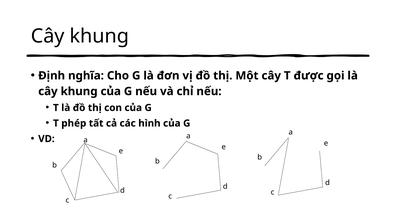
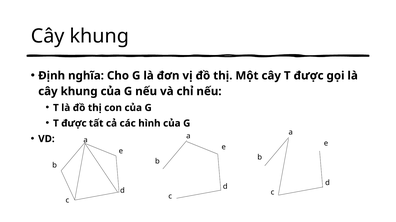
phép at (74, 124): phép -> được
